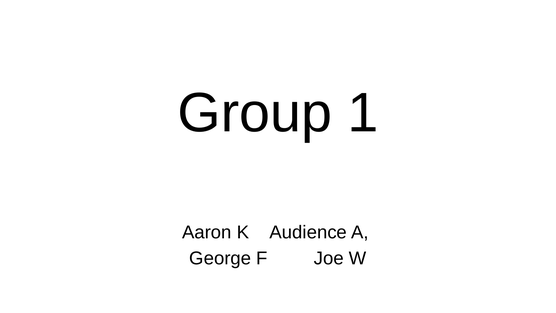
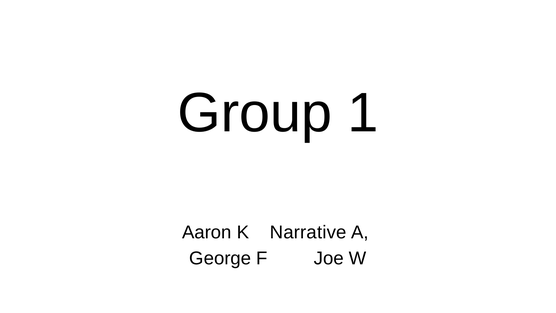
Audience: Audience -> Narrative
